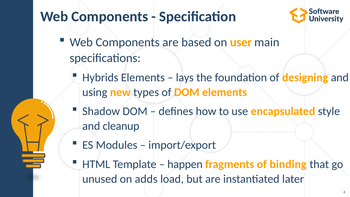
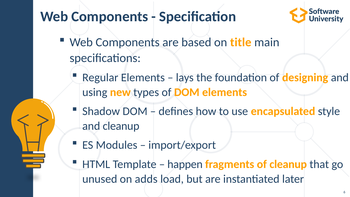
user: user -> title
Hybrids: Hybrids -> Regular
of binding: binding -> cleanup
